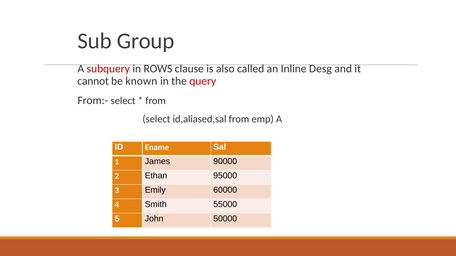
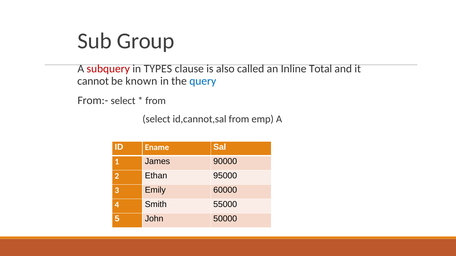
ROWS: ROWS -> TYPES
Desg: Desg -> Total
query colour: red -> blue
id,aliased,sal: id,aliased,sal -> id,cannot,sal
